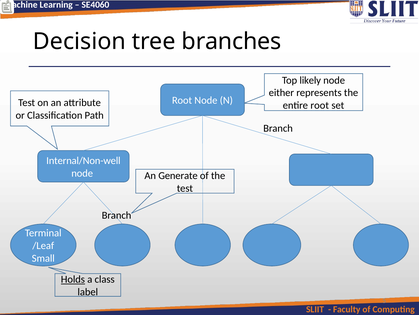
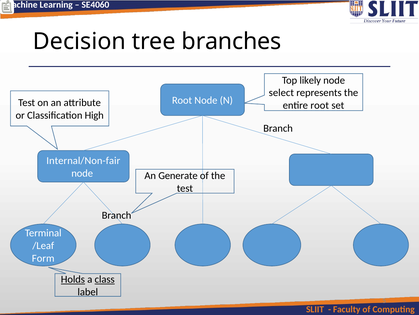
either: either -> select
Path: Path -> High
Internal/Non-well: Internal/Non-well -> Internal/Non-fair
Small: Small -> Form
class underline: none -> present
